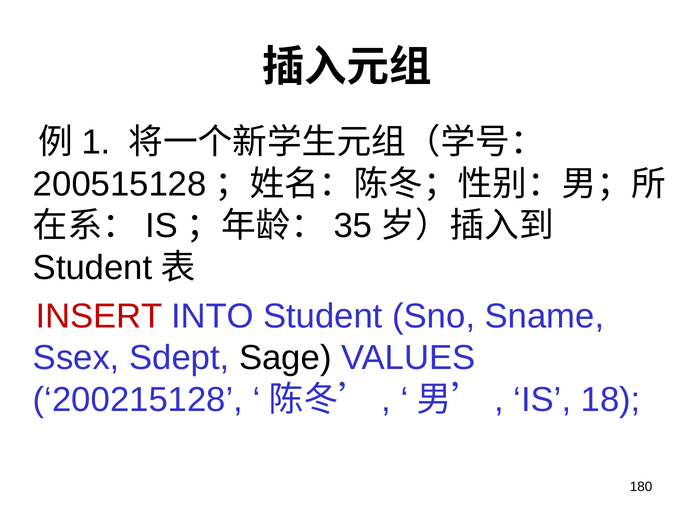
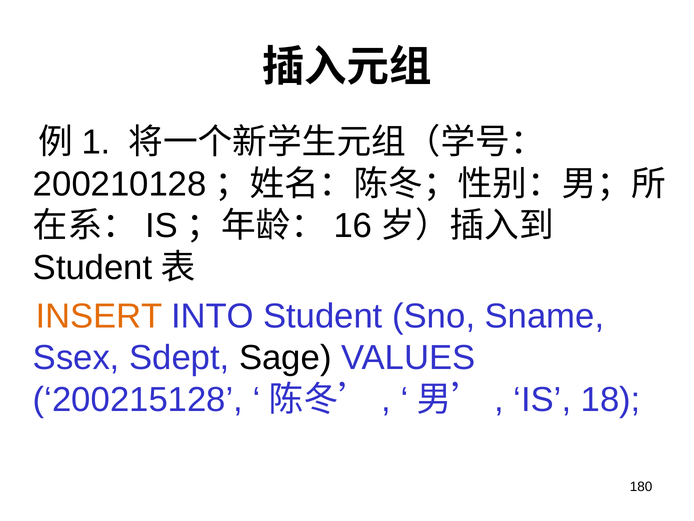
200515128: 200515128 -> 200210128
35: 35 -> 16
INSERT colour: red -> orange
